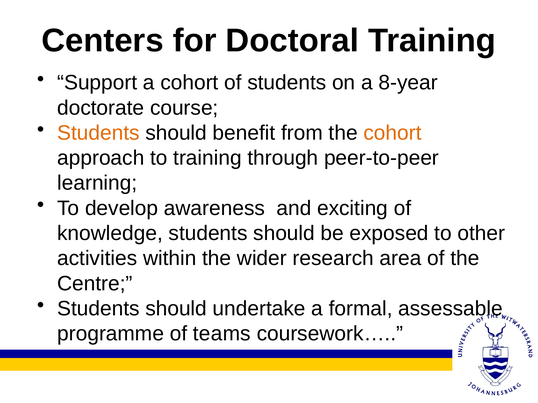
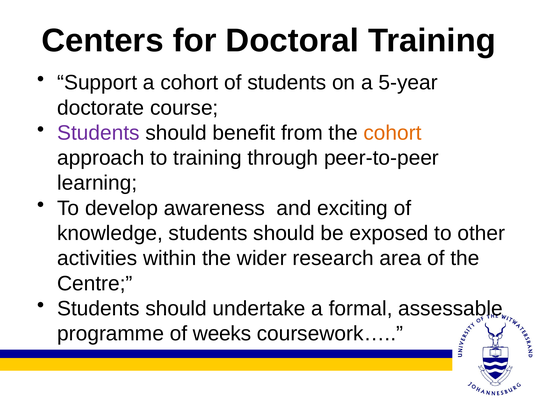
8-year: 8-year -> 5-year
Students at (98, 133) colour: orange -> purple
teams: teams -> weeks
